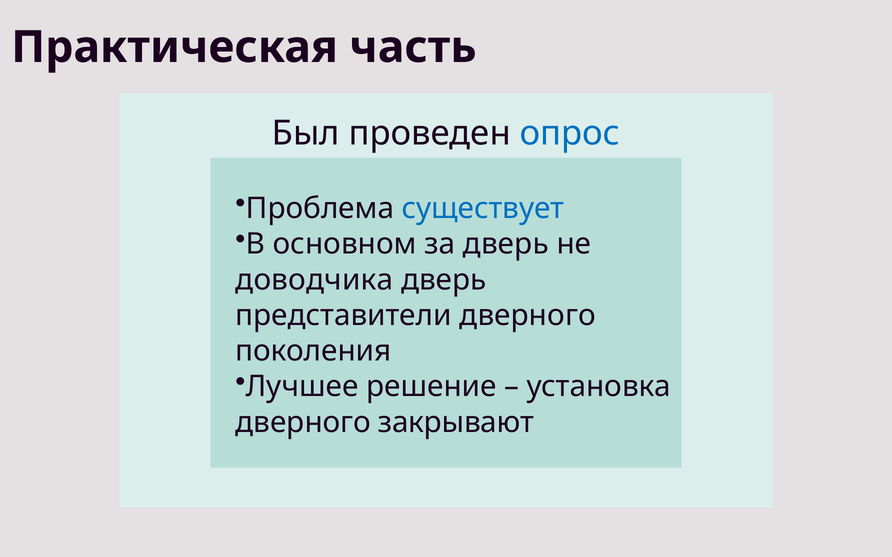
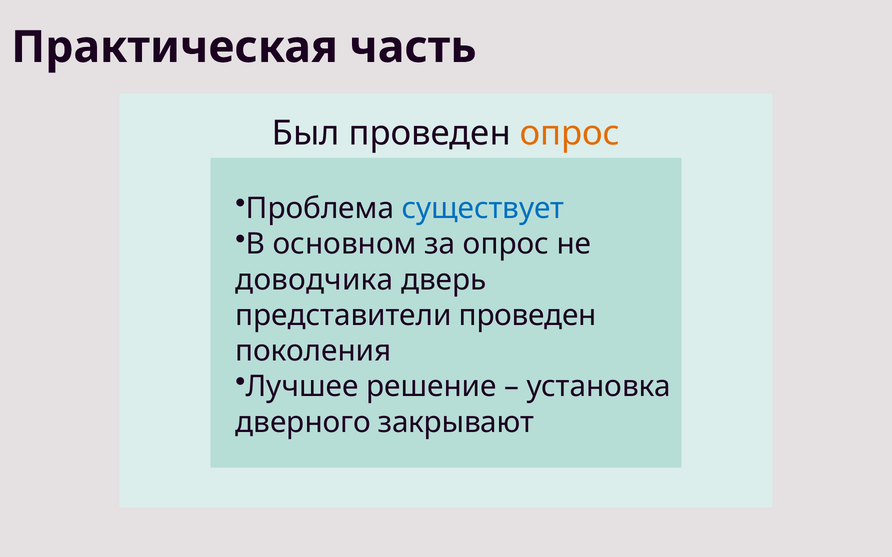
опрос at (570, 133) colour: blue -> orange
за дверь: дверь -> опрос
представители дверного: дверного -> проведен
